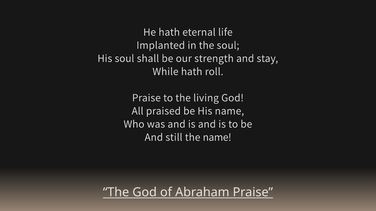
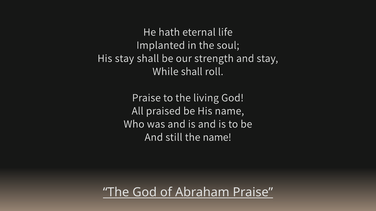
His soul: soul -> stay
While hath: hath -> shall
